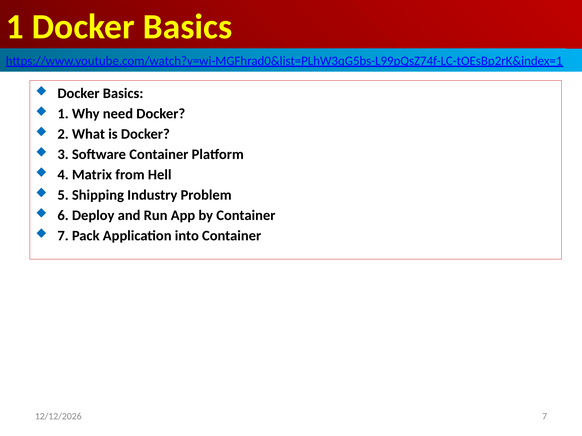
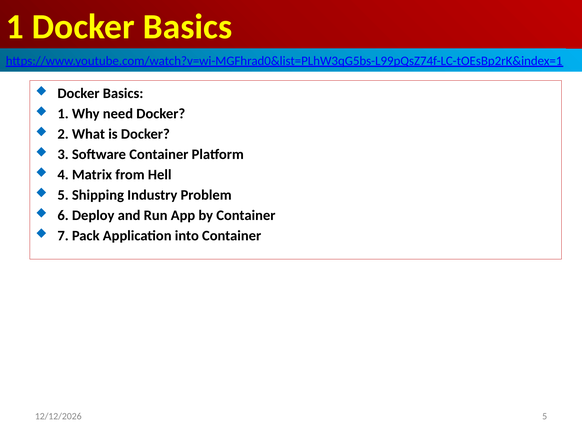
7 at (545, 417): 7 -> 5
